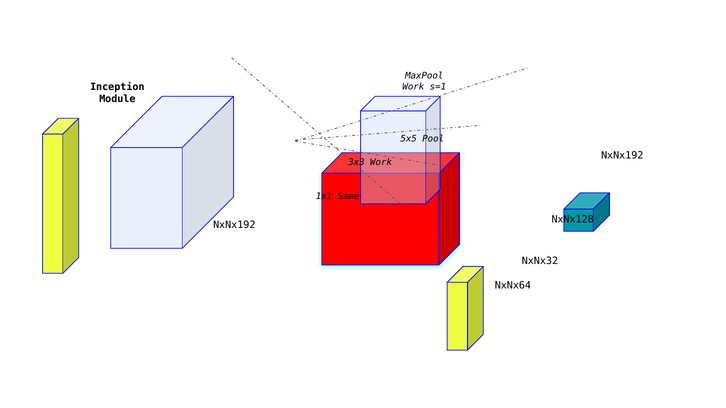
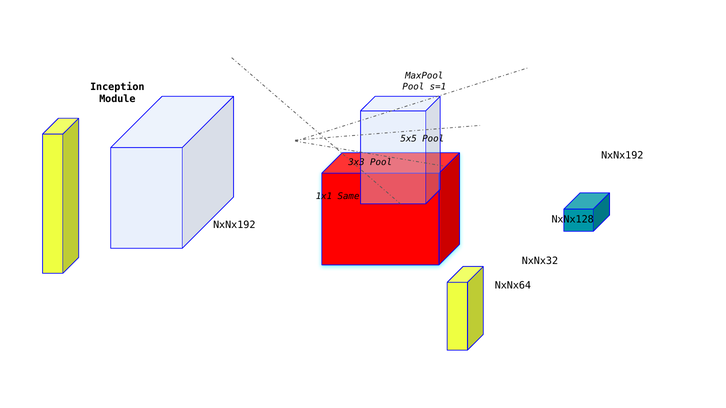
Work at (413, 87): Work -> Pool
3x3 Work: Work -> Pool
